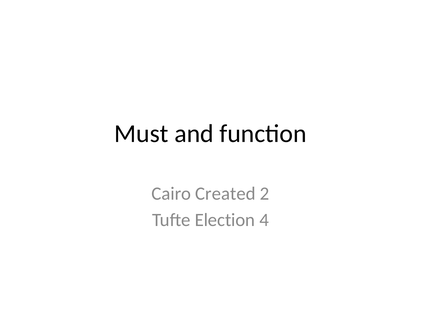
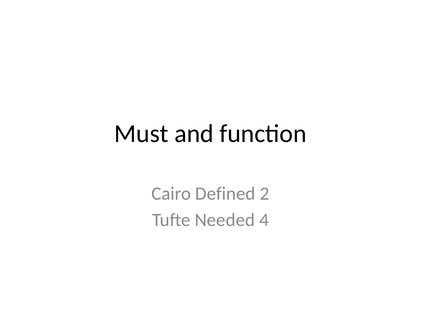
Created: Created -> Defined
Election: Election -> Needed
